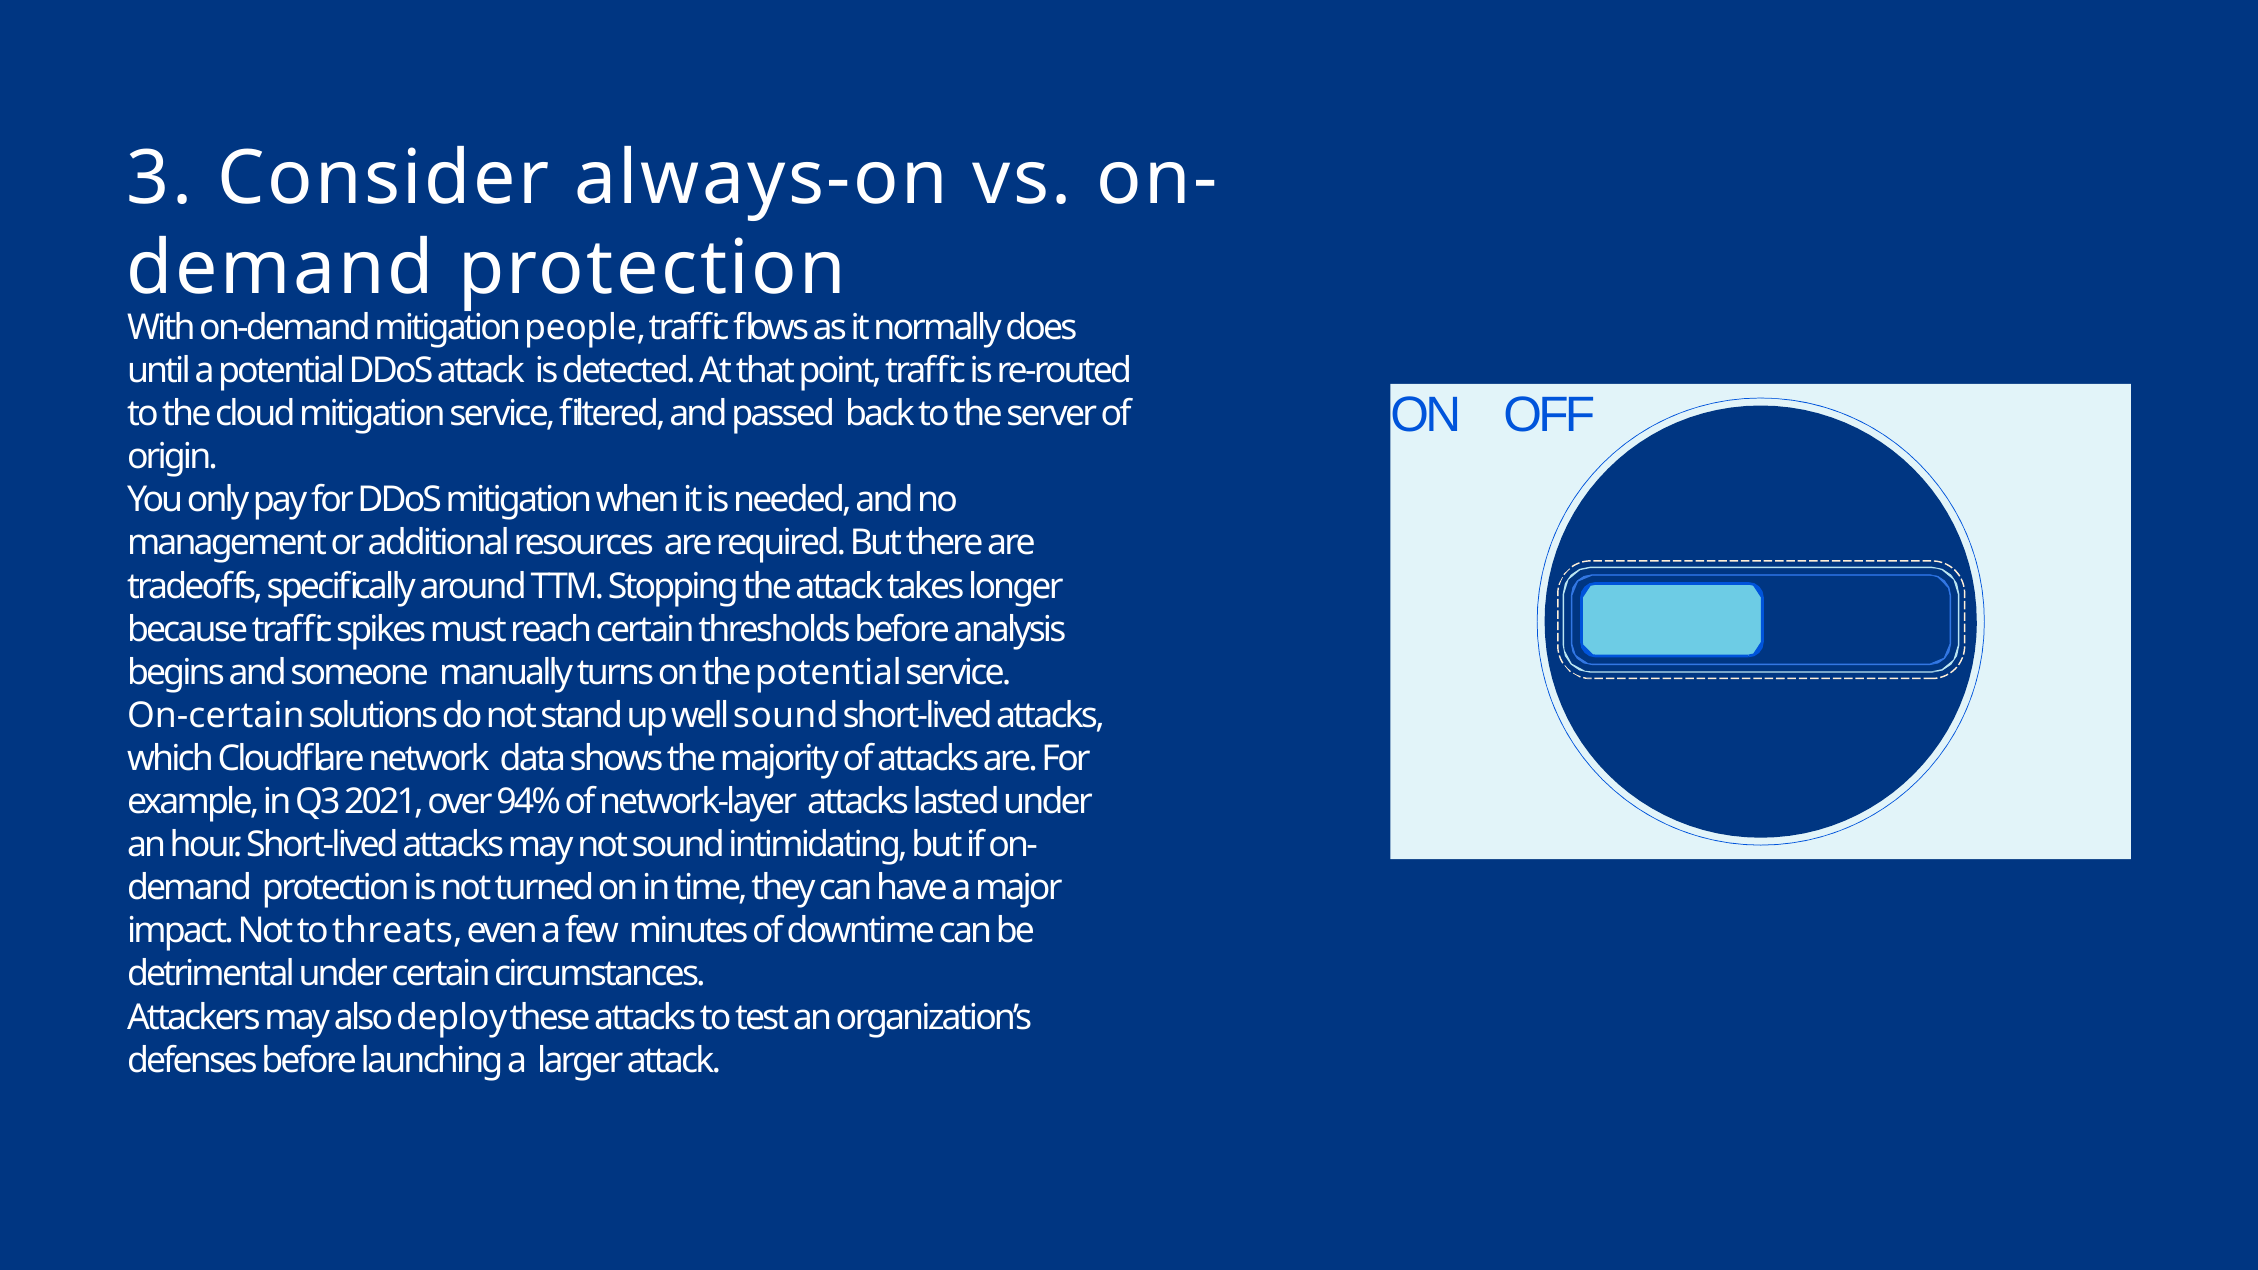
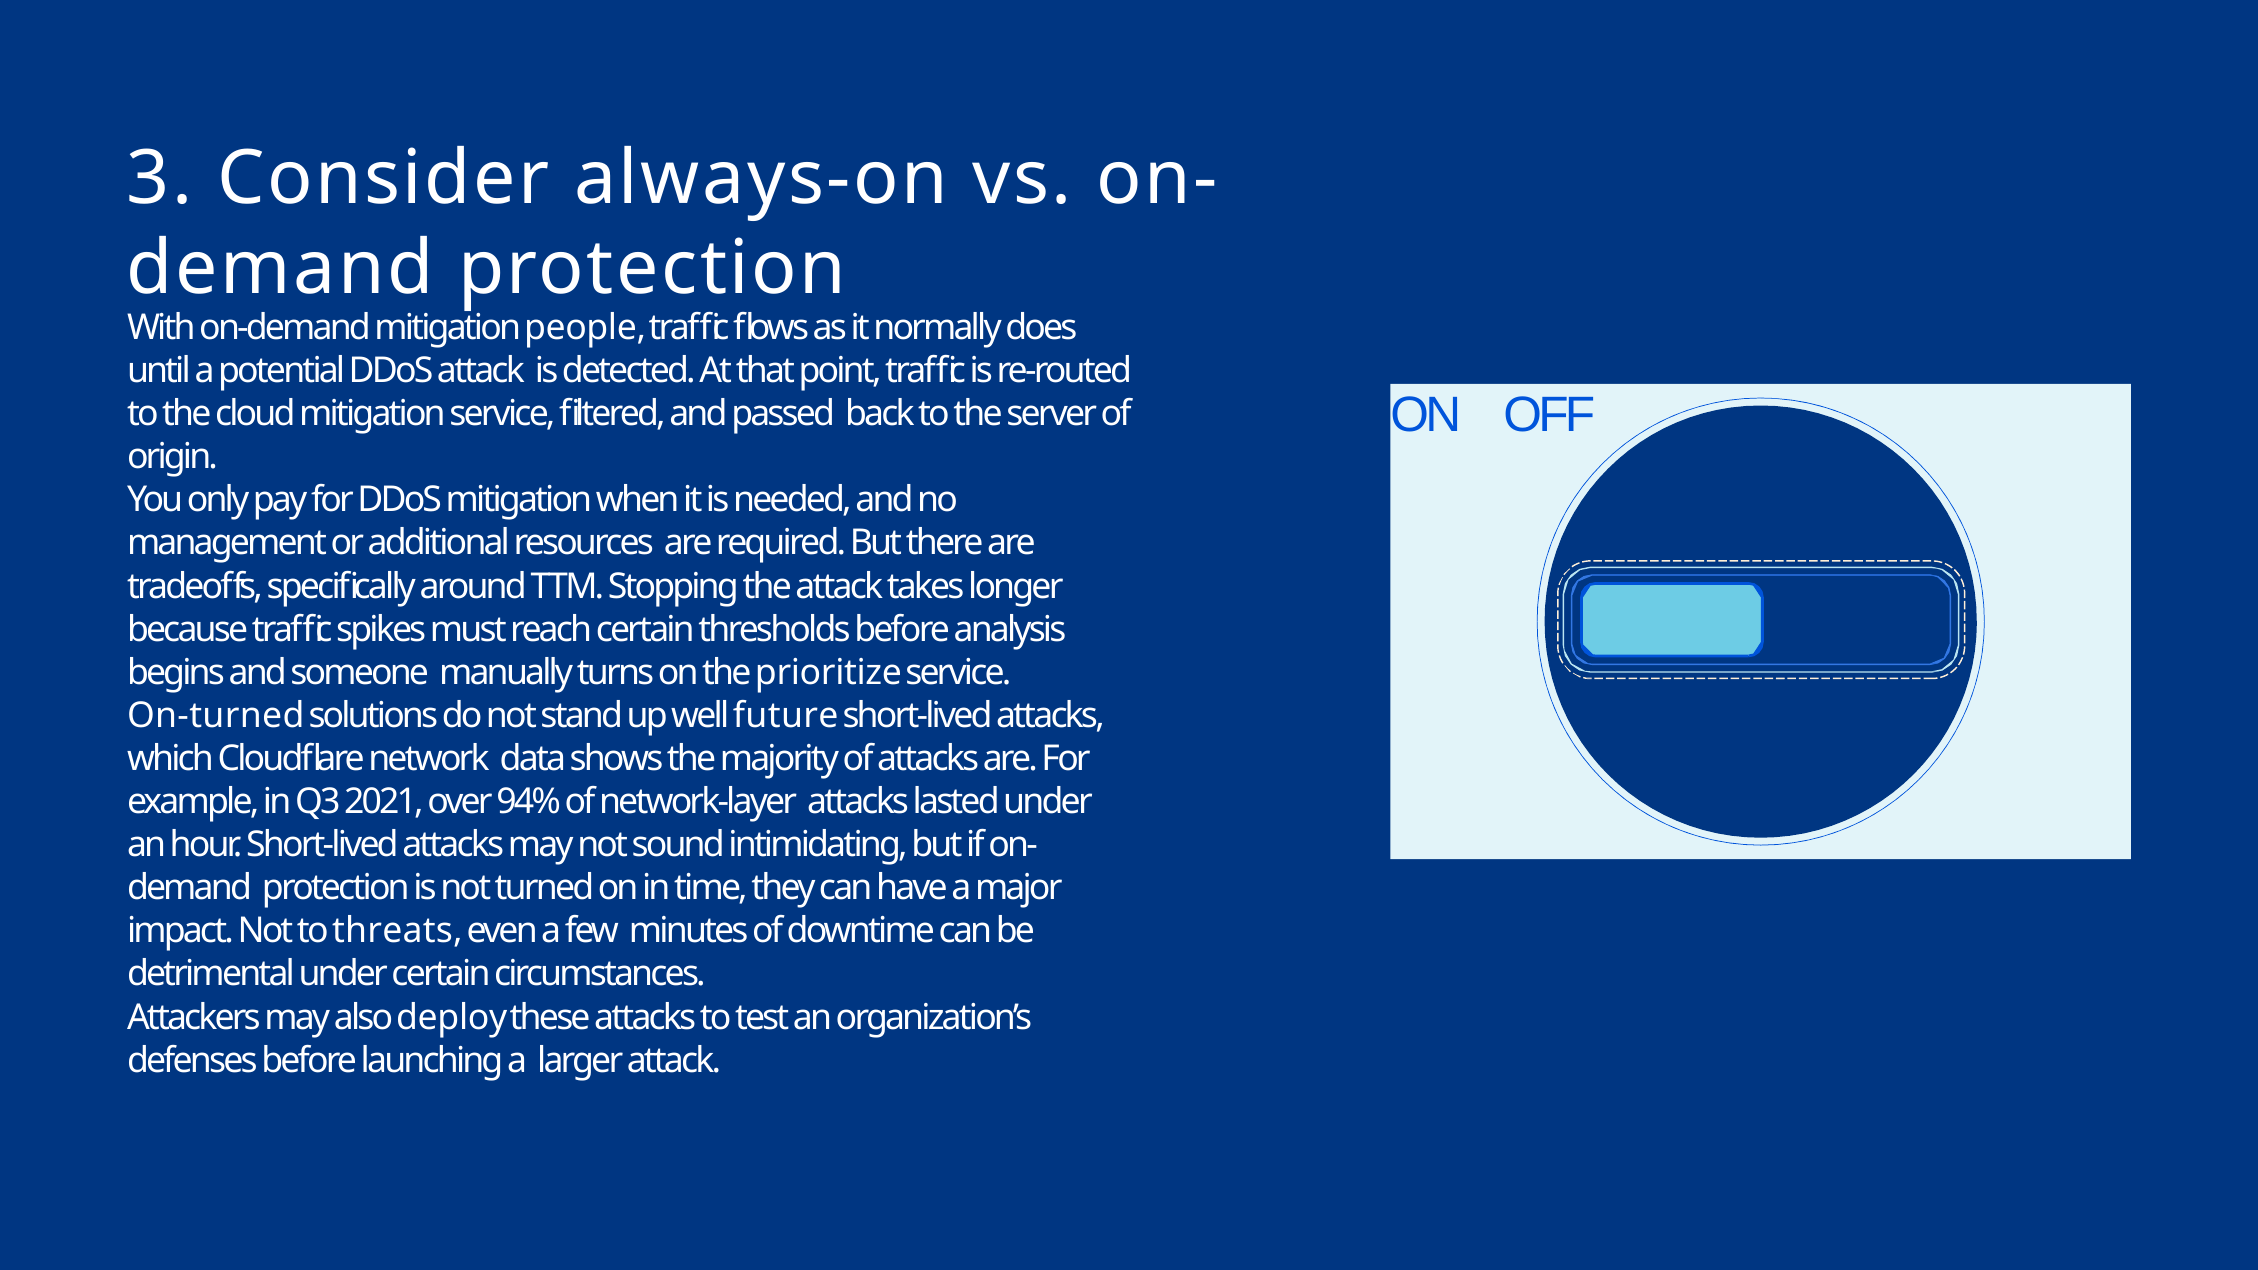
the potential: potential -> prioritize
On-certain: On-certain -> On-turned
well sound: sound -> future
